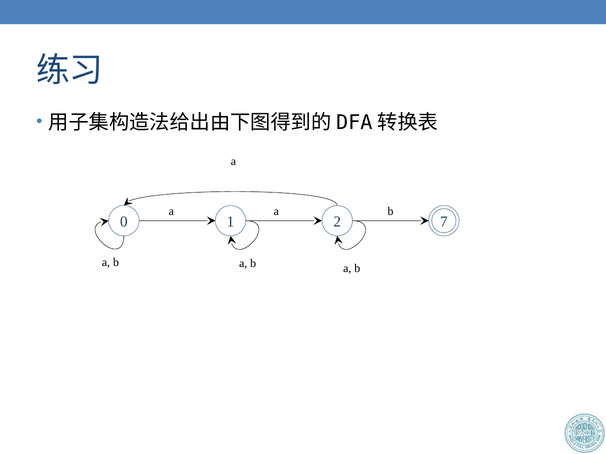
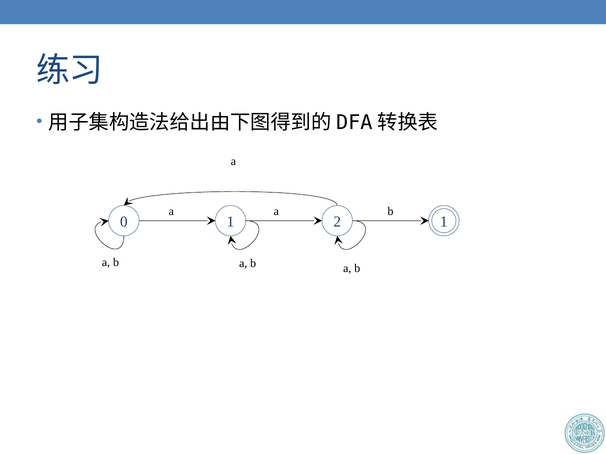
1 7: 7 -> 1
